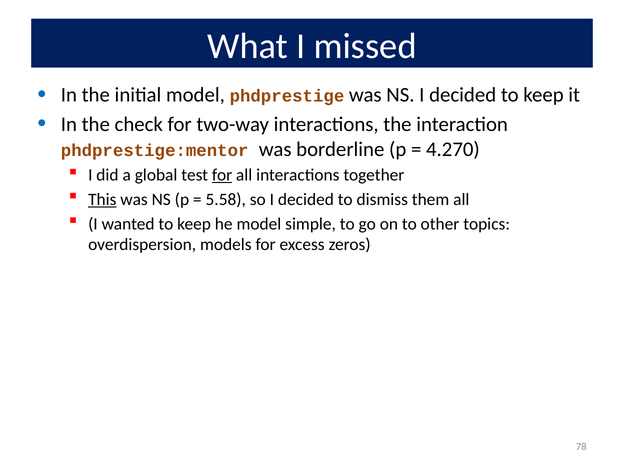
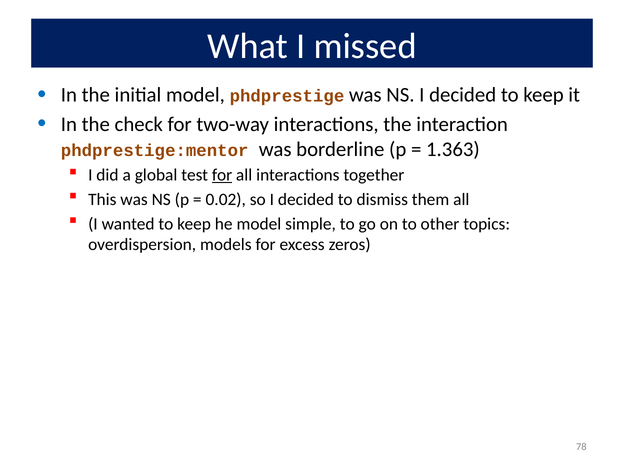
4.270: 4.270 -> 1.363
This underline: present -> none
5.58: 5.58 -> 0.02
